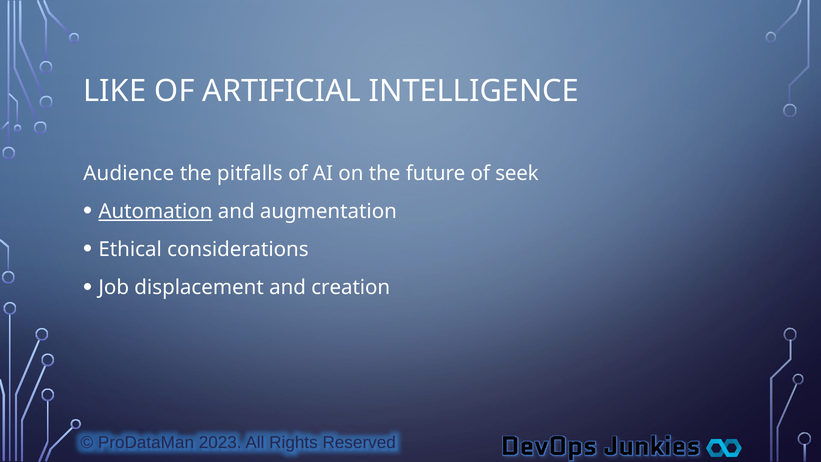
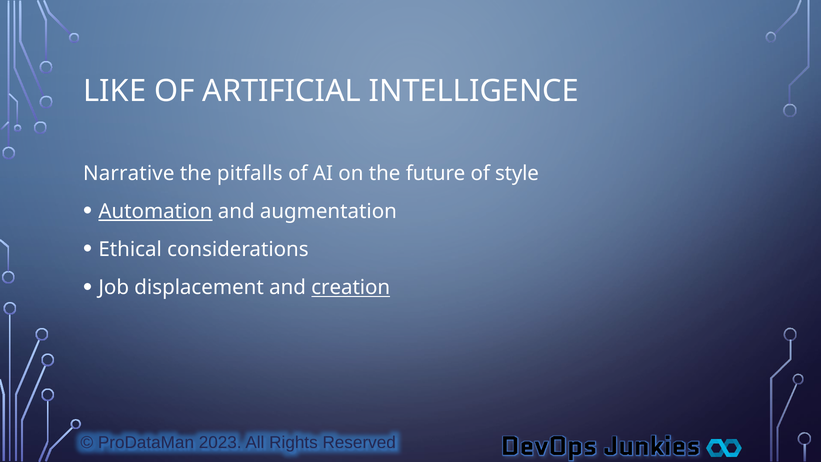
Audience: Audience -> Narrative
seek: seek -> style
creation underline: none -> present
